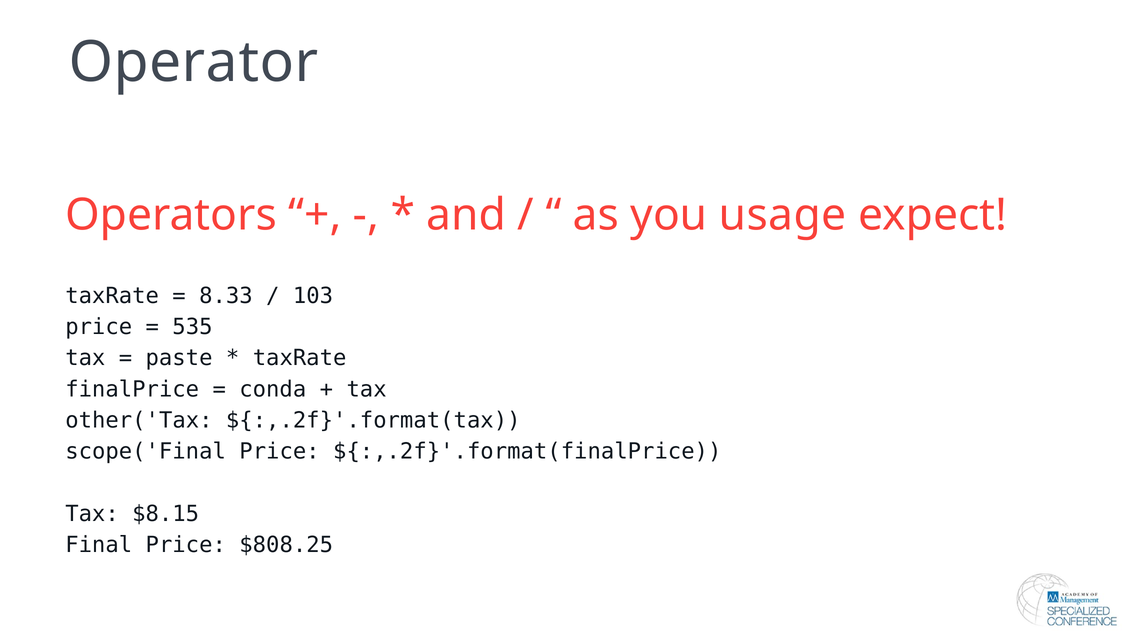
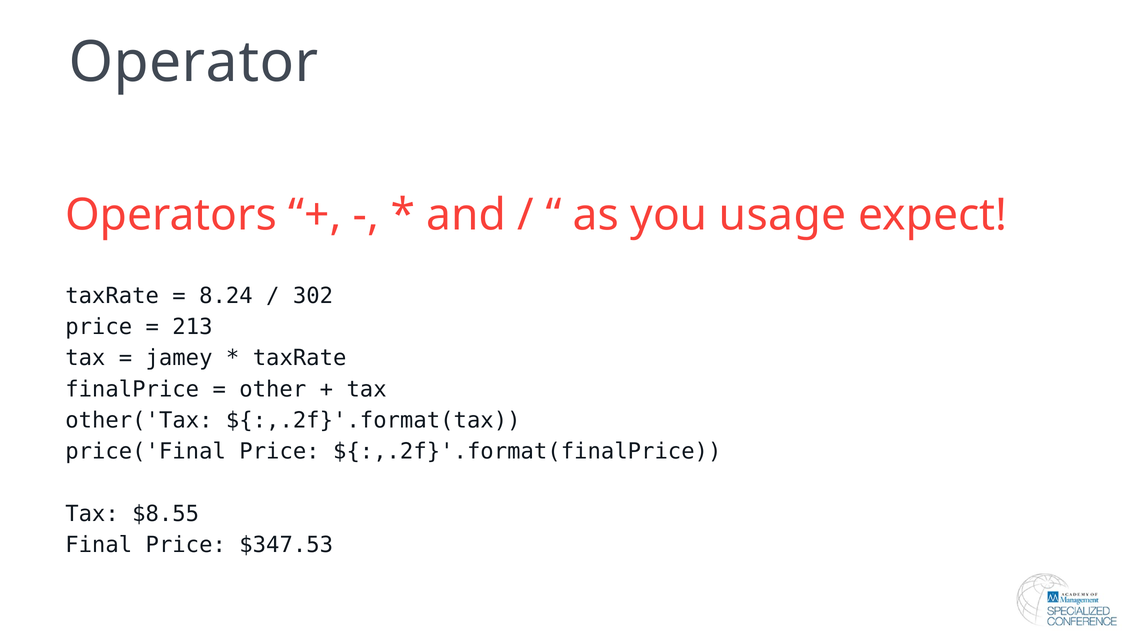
8.33: 8.33 -> 8.24
103: 103 -> 302
535: 535 -> 213
paste: paste -> jamey
conda: conda -> other
scope('Final: scope('Final -> price('Final
$8.15: $8.15 -> $8.55
$808.25: $808.25 -> $347.53
